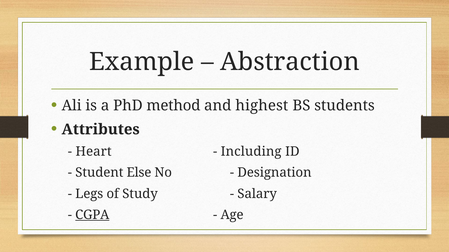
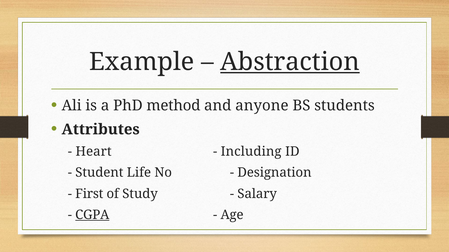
Abstraction underline: none -> present
highest: highest -> anyone
Else: Else -> Life
Legs: Legs -> First
